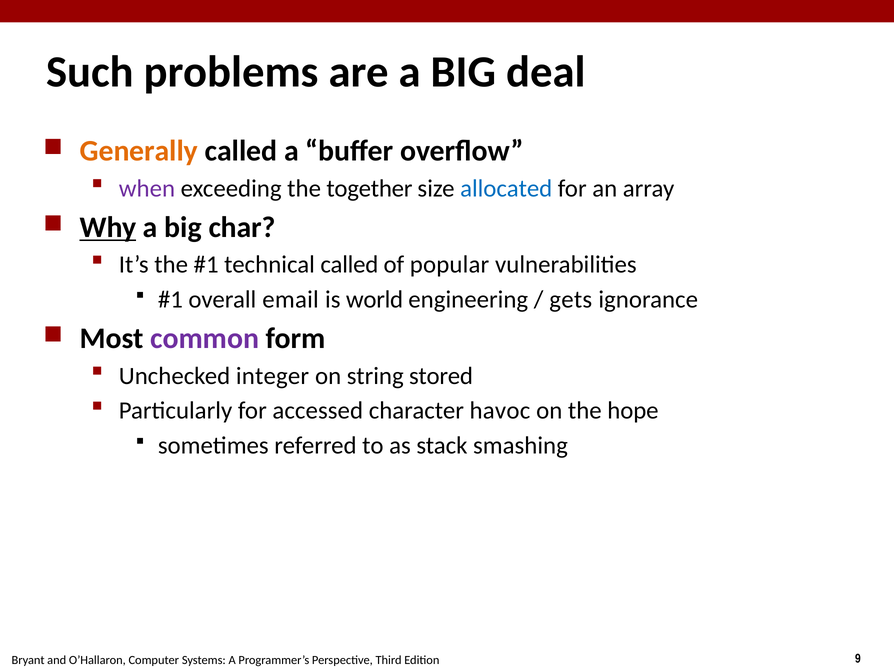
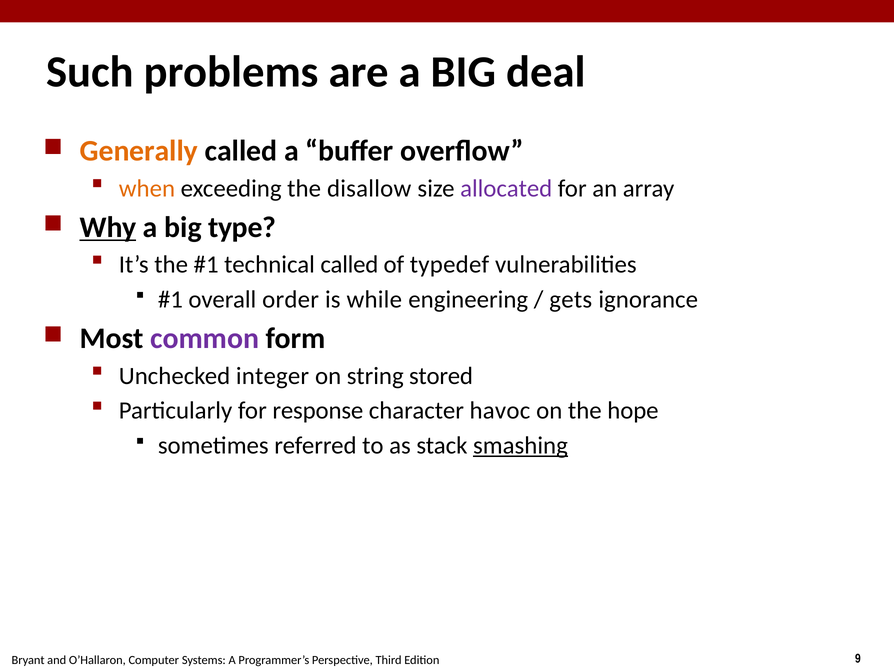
when colour: purple -> orange
together: together -> disallow
allocated colour: blue -> purple
char: char -> type
popular: popular -> typedef
email: email -> order
world: world -> while
accessed: accessed -> response
smashing underline: none -> present
